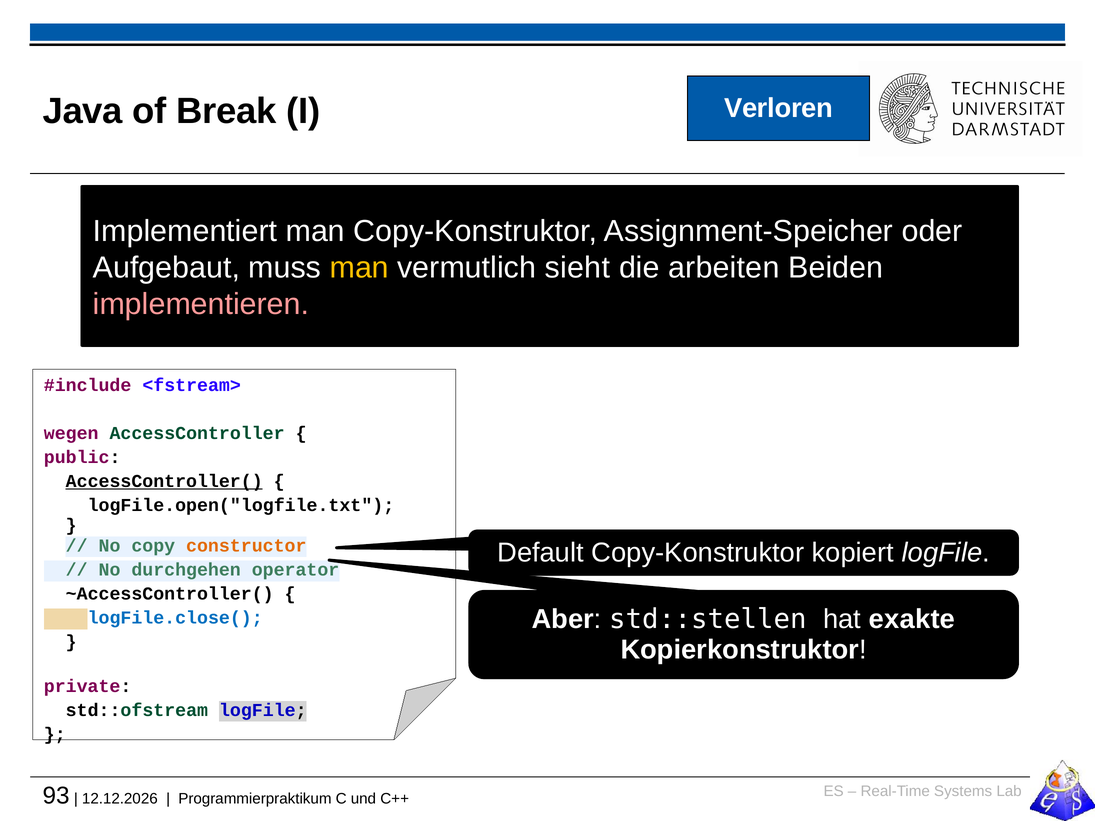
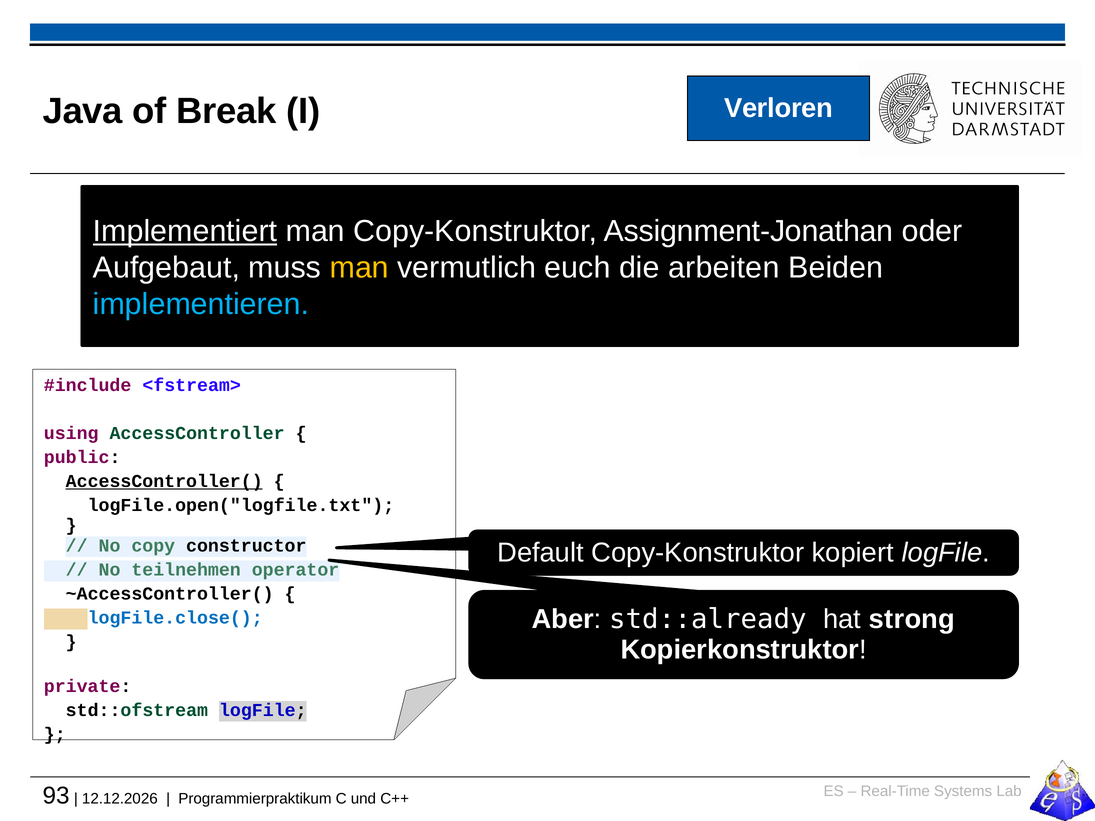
Implementiert underline: none -> present
Assignment-Speicher: Assignment-Speicher -> Assignment-Jonathan
sieht: sieht -> euch
implementieren colour: pink -> light blue
wegen: wegen -> using
constructor colour: orange -> black
durchgehen: durchgehen -> teilnehmen
std::stellen: std::stellen -> std::already
exakte: exakte -> strong
